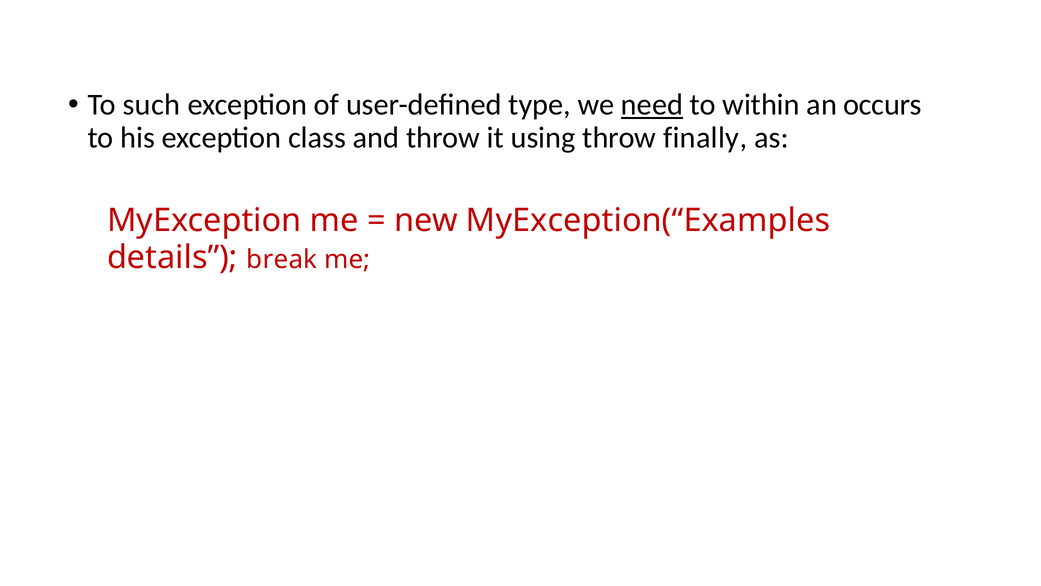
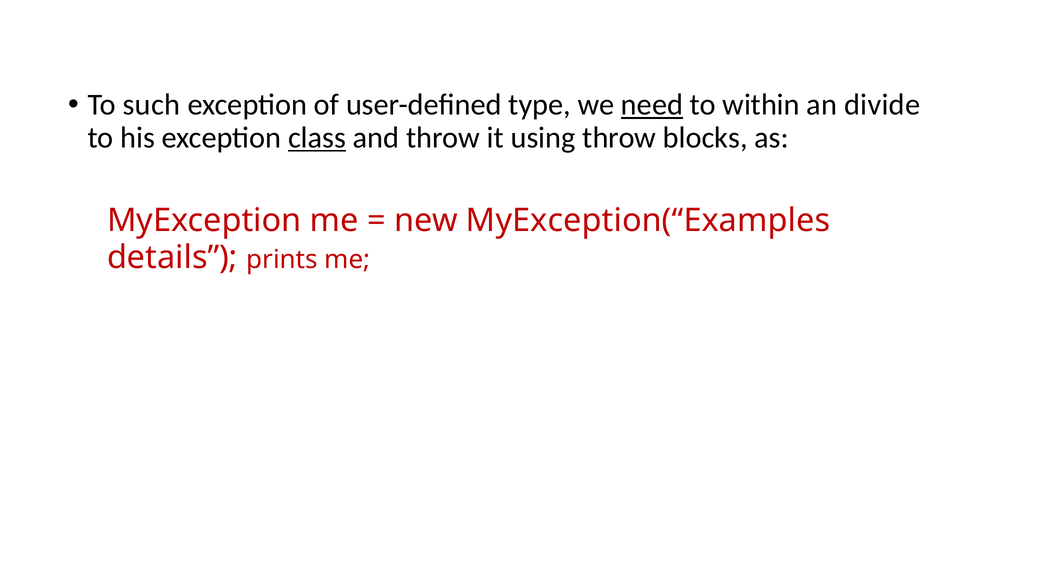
occurs: occurs -> divide
class underline: none -> present
finally: finally -> blocks
break: break -> prints
